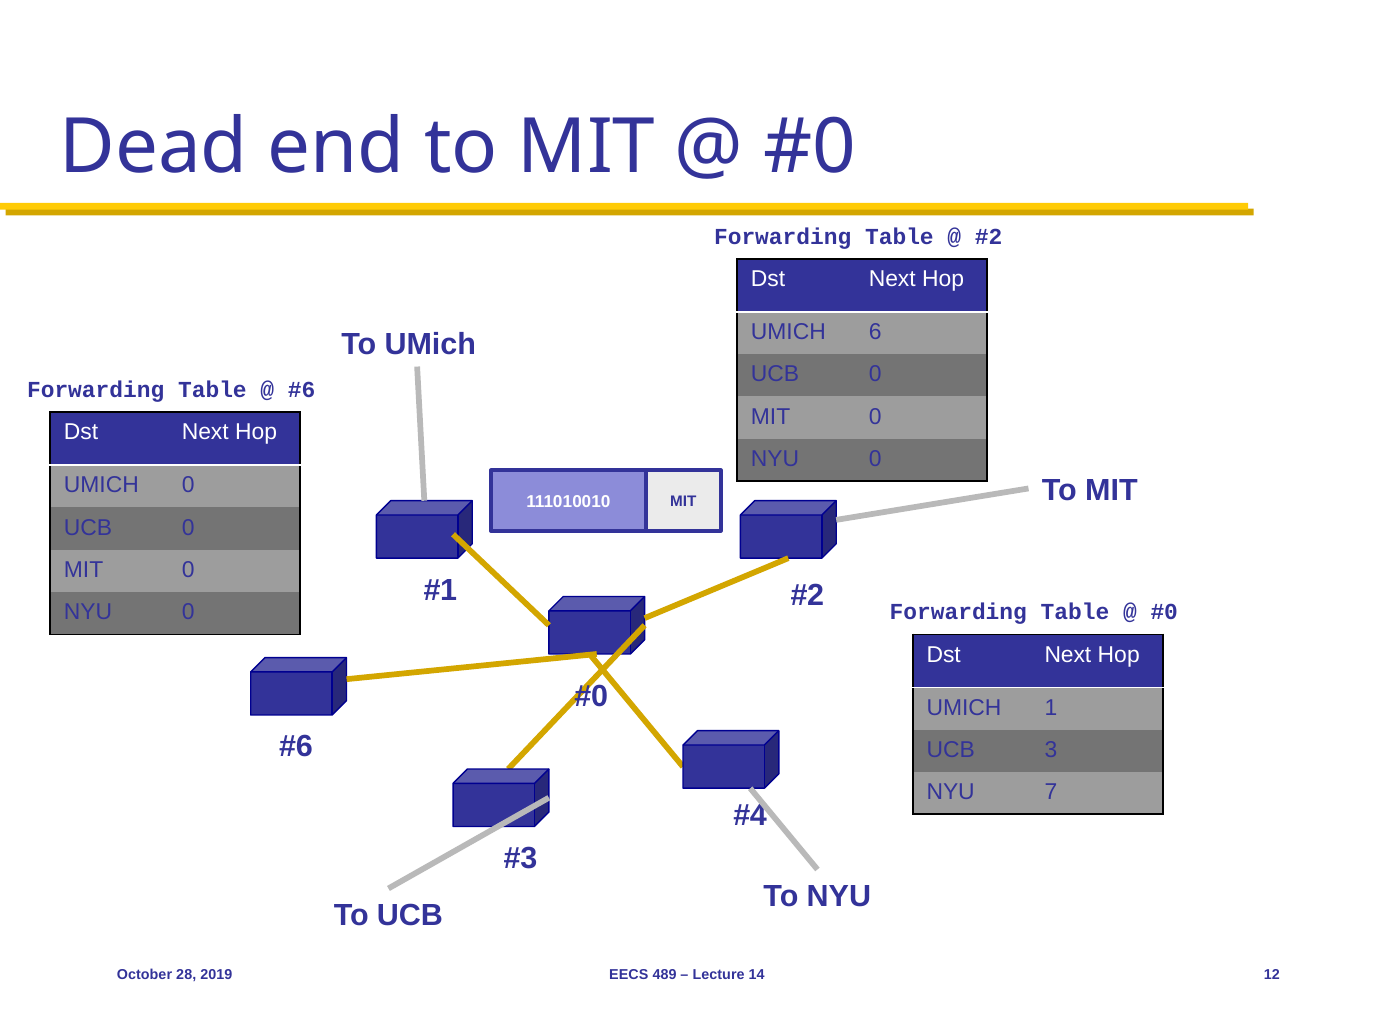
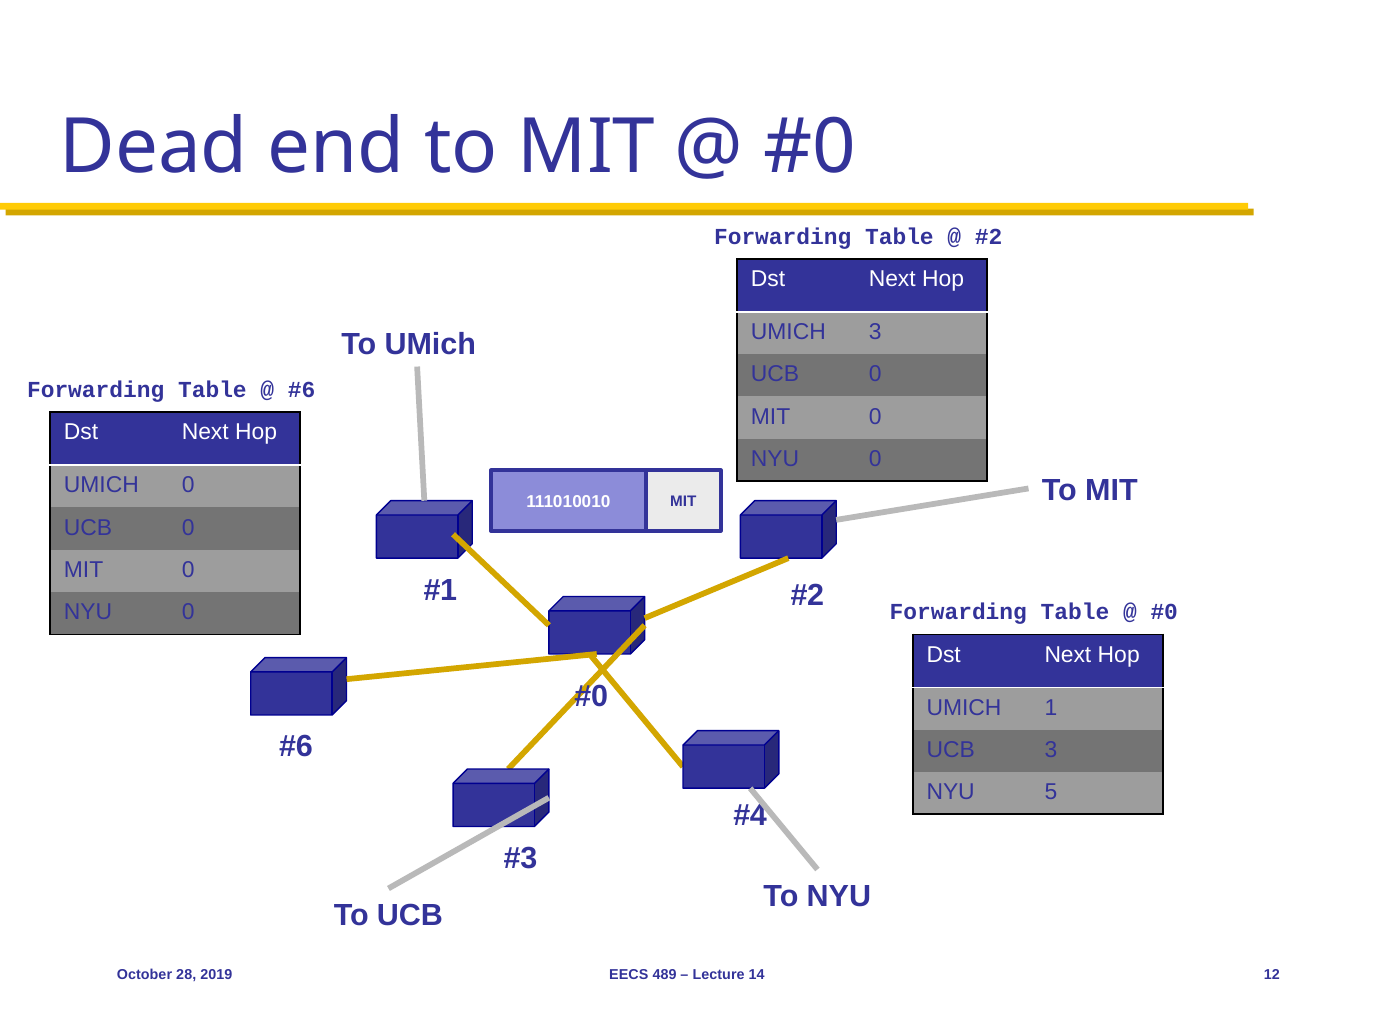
UMICH 6: 6 -> 3
7: 7 -> 5
